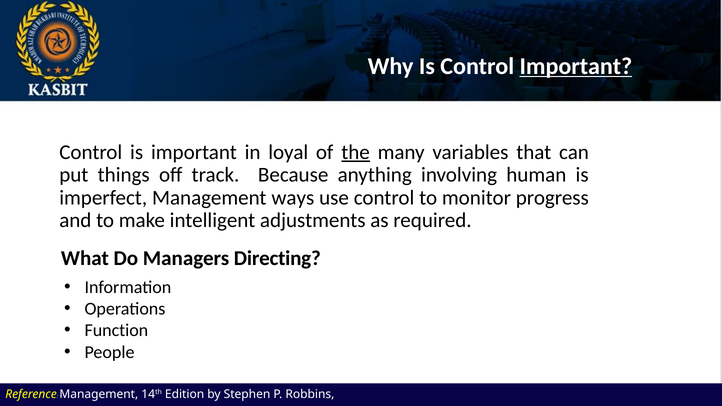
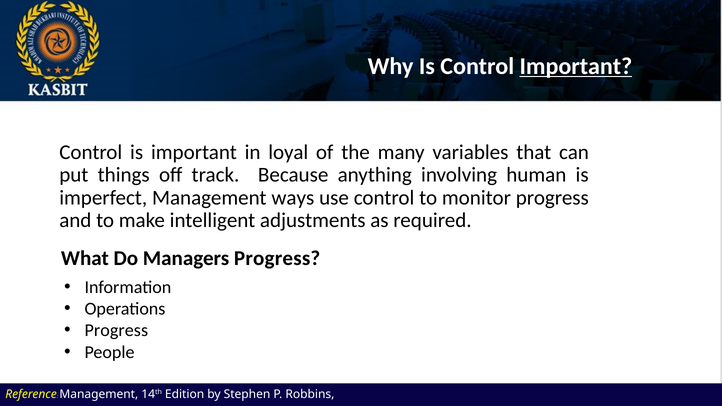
the underline: present -> none
Managers Directing: Directing -> Progress
Function at (116, 331): Function -> Progress
